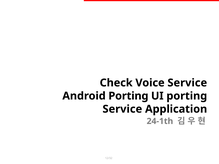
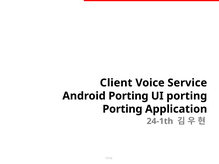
Check: Check -> Client
Service at (122, 109): Service -> Porting
